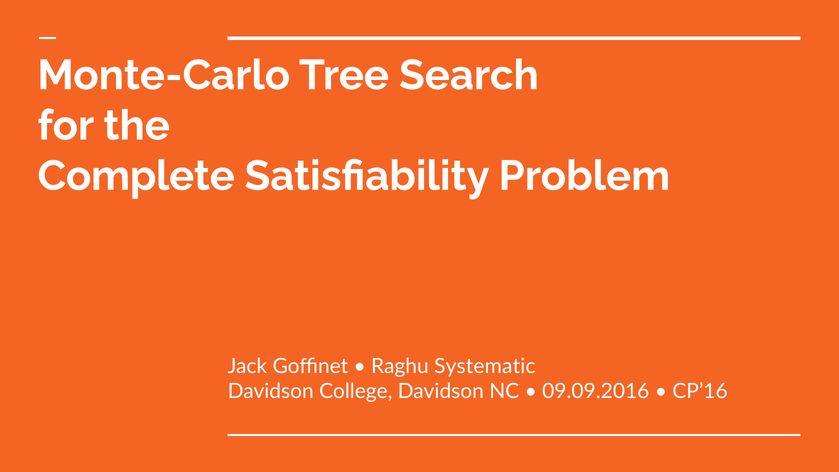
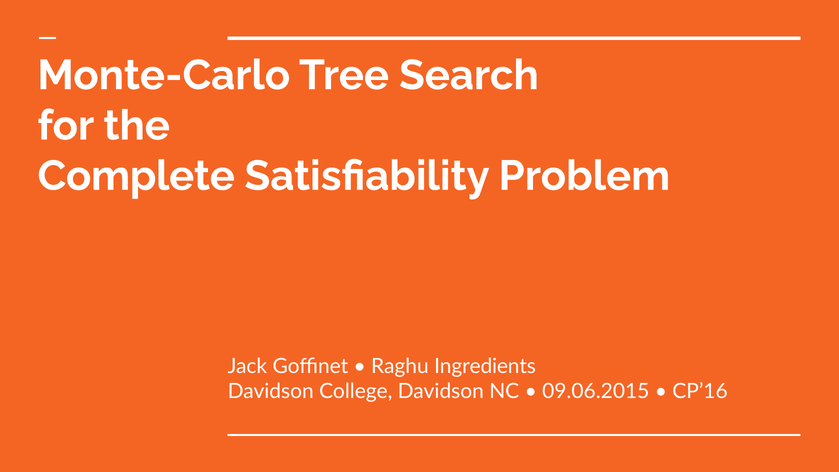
Systematic: Systematic -> Ingredients
09.09.2016: 09.09.2016 -> 09.06.2015
